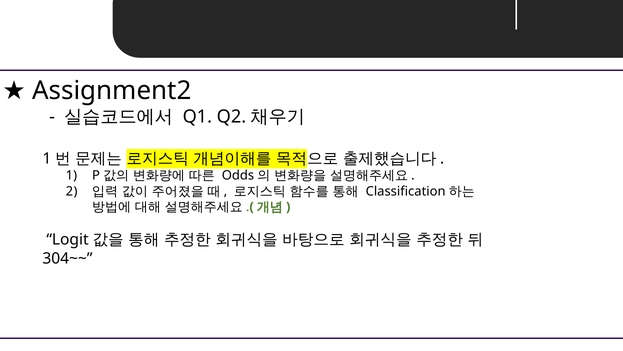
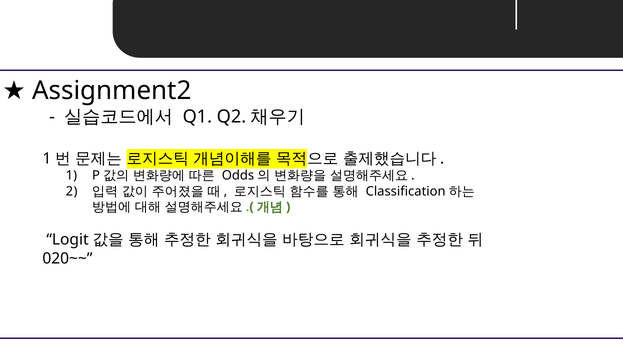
304~~: 304~~ -> 020~~
